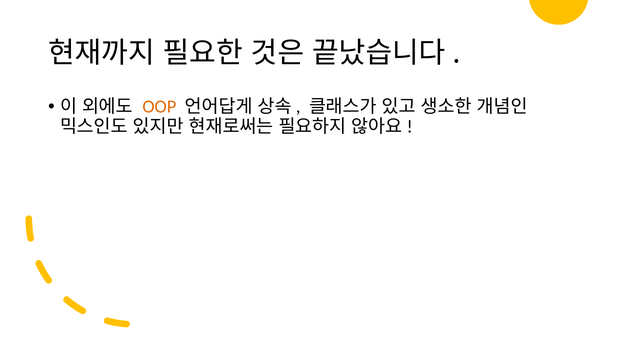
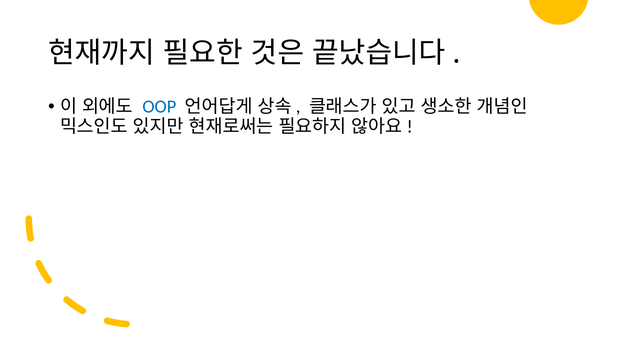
OOP colour: orange -> blue
